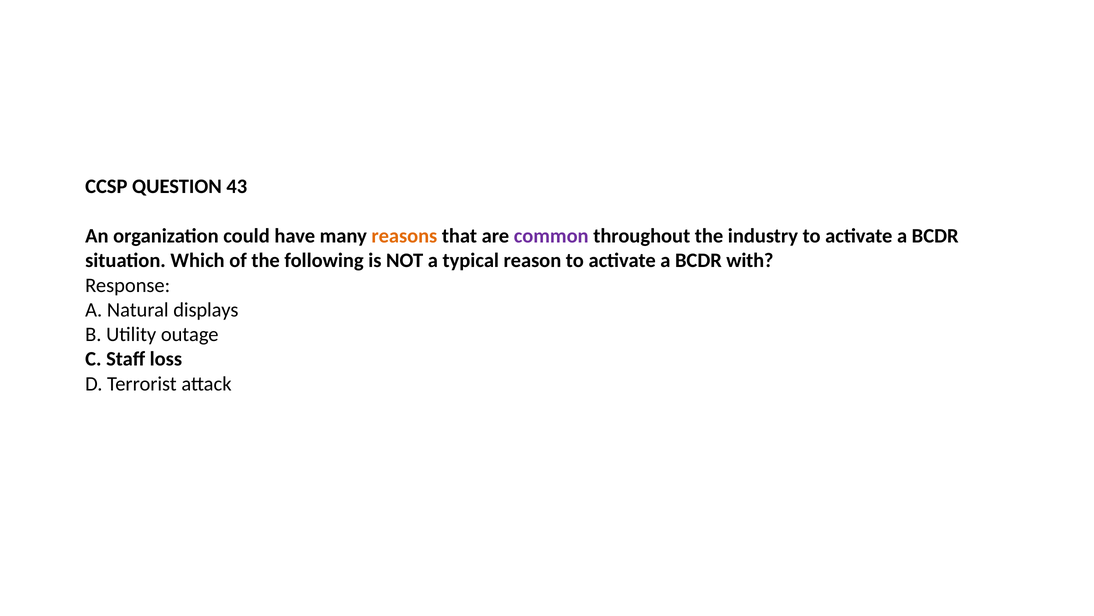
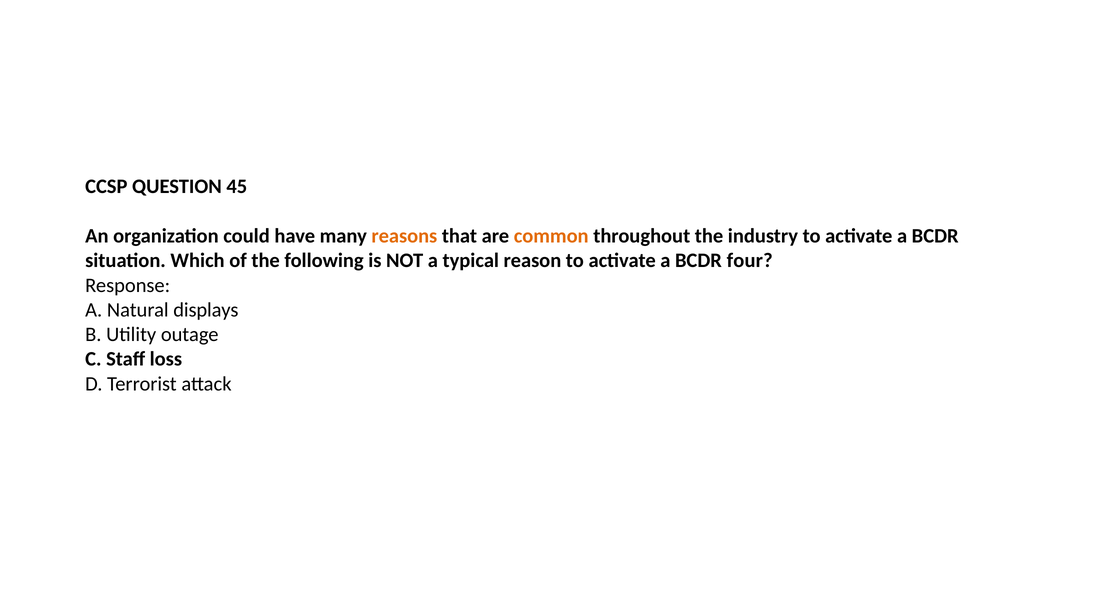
43: 43 -> 45
common colour: purple -> orange
with: with -> four
